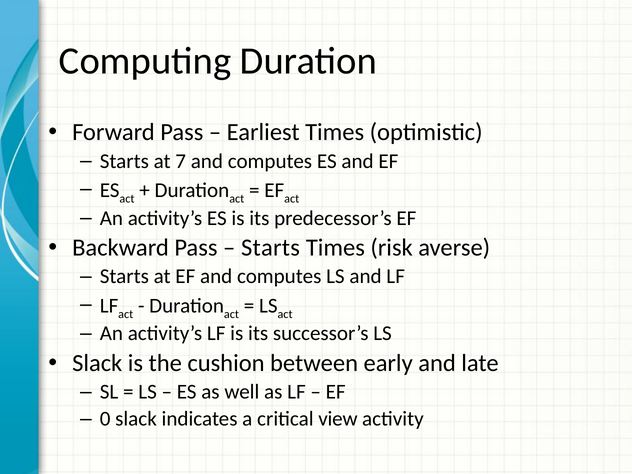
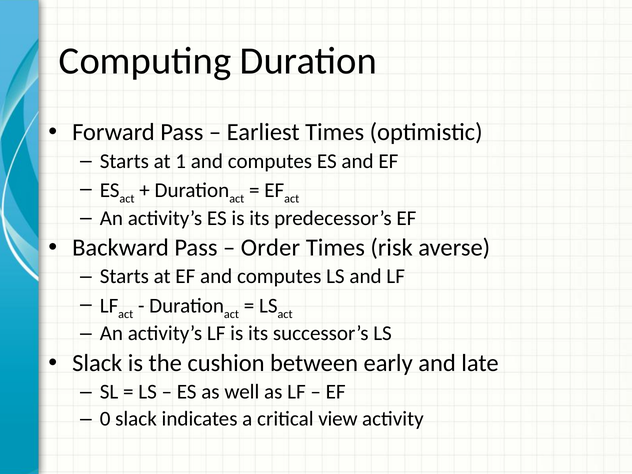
7: 7 -> 1
Starts at (270, 248): Starts -> Order
